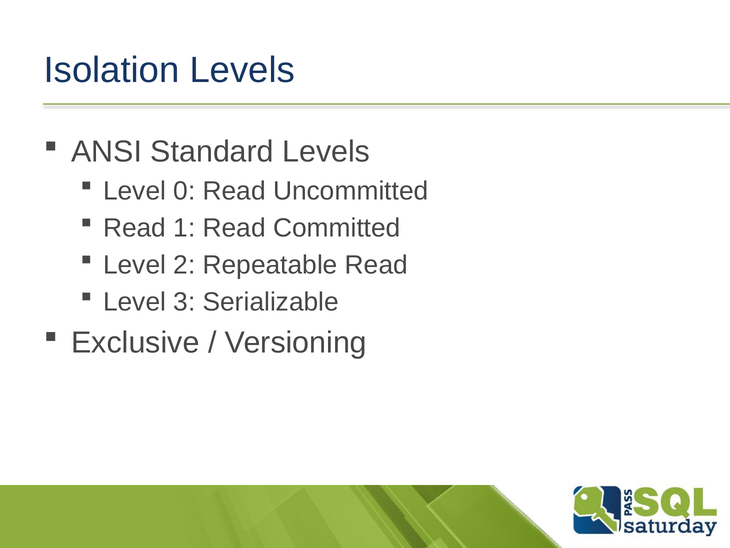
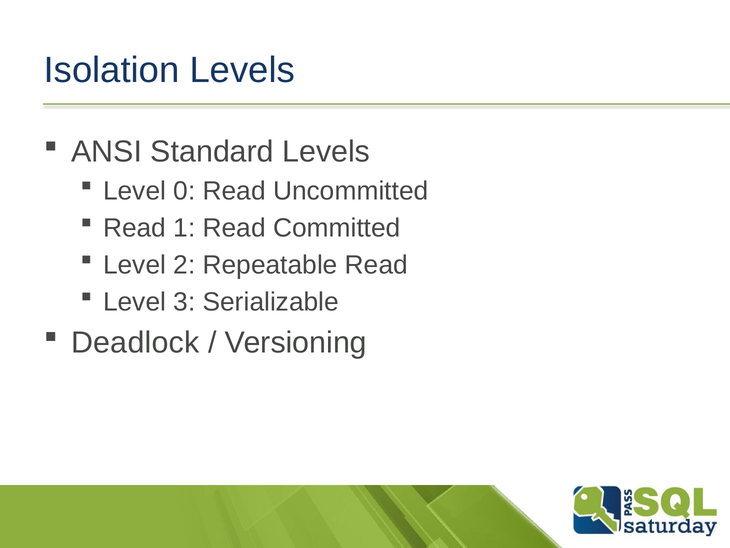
Exclusive: Exclusive -> Deadlock
